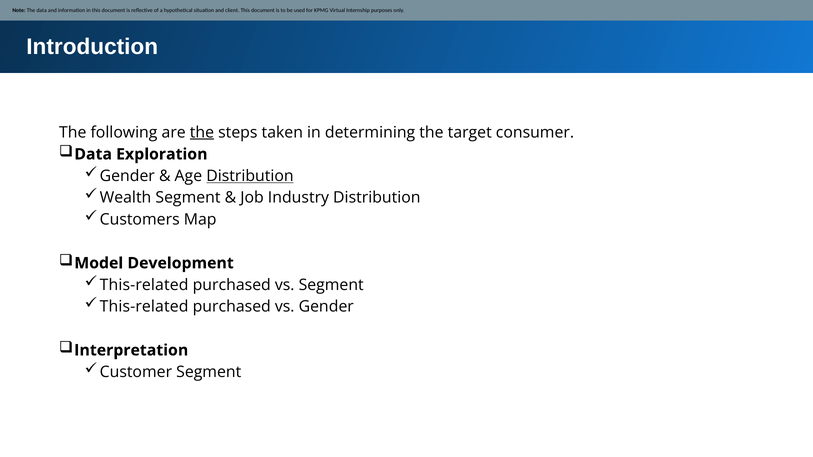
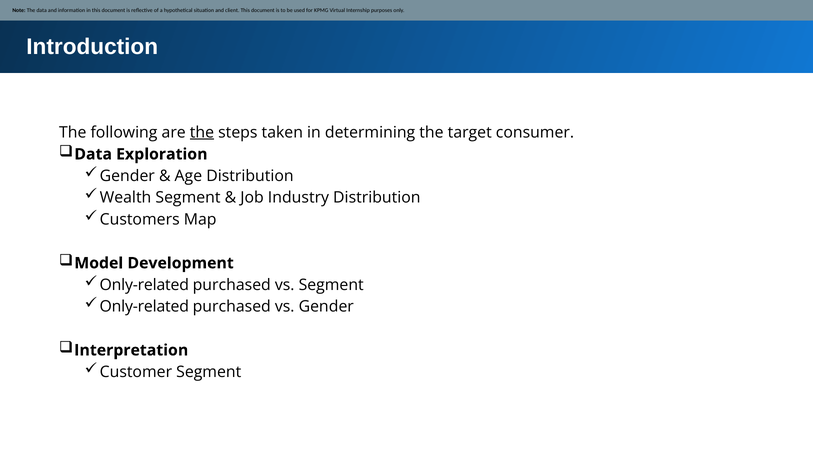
Distribution at (250, 176) underline: present -> none
This-related at (144, 285): This-related -> Only-related
This-related at (144, 307): This-related -> Only-related
